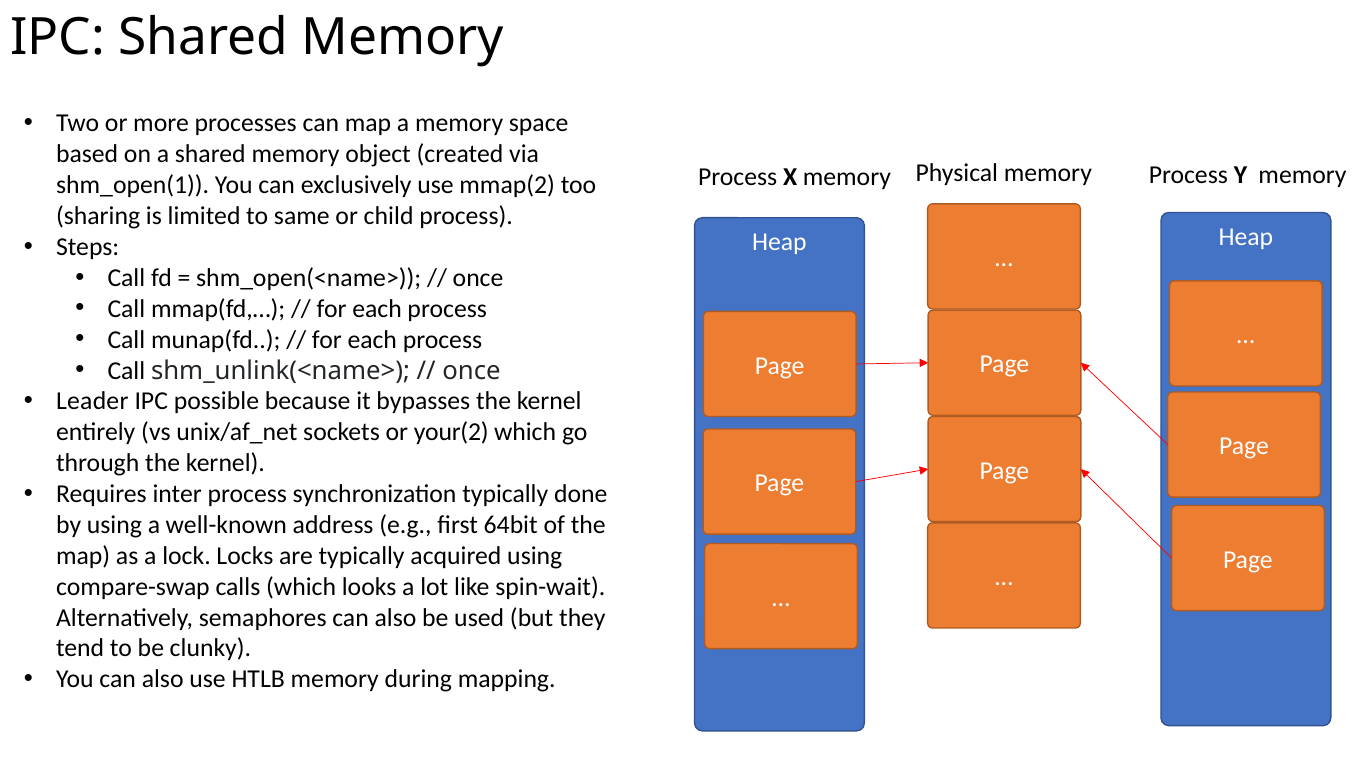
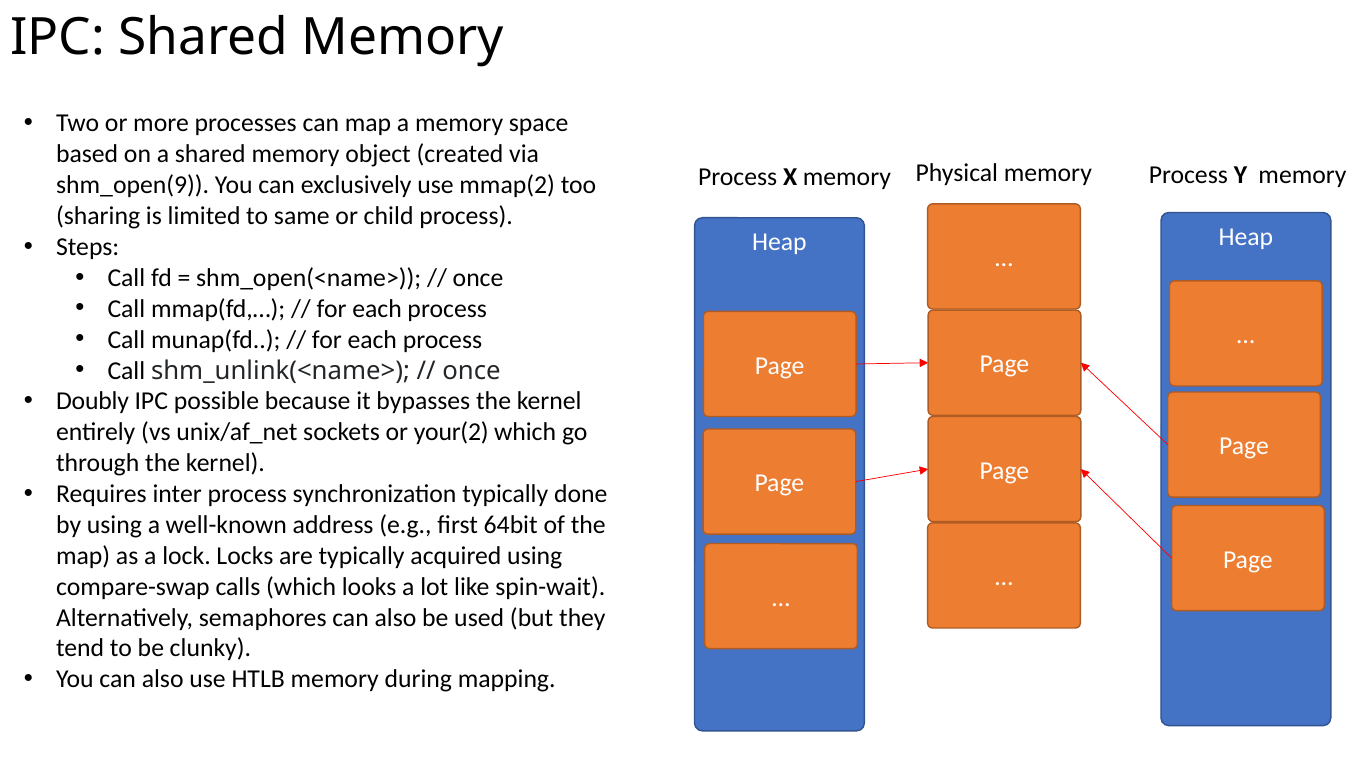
shm_open(1: shm_open(1 -> shm_open(9
Leader: Leader -> Doubly
